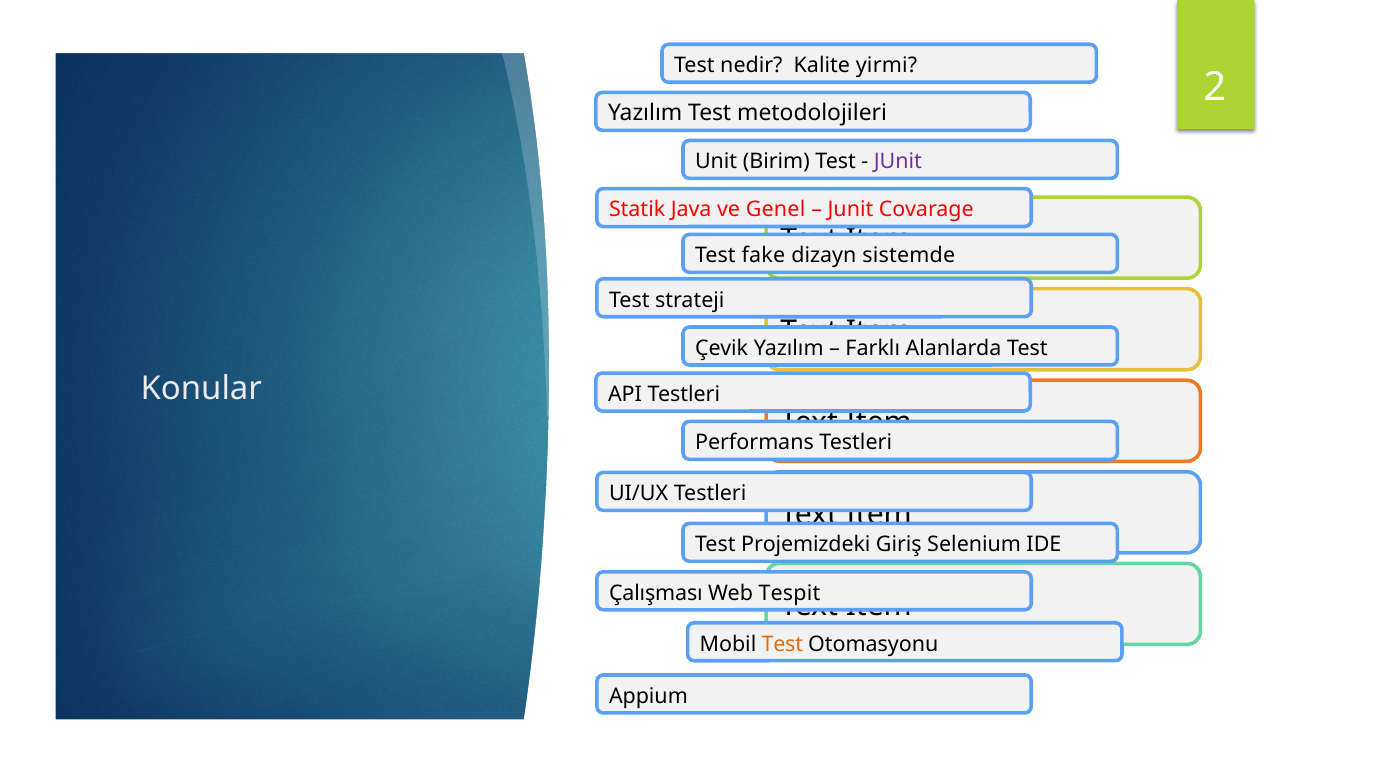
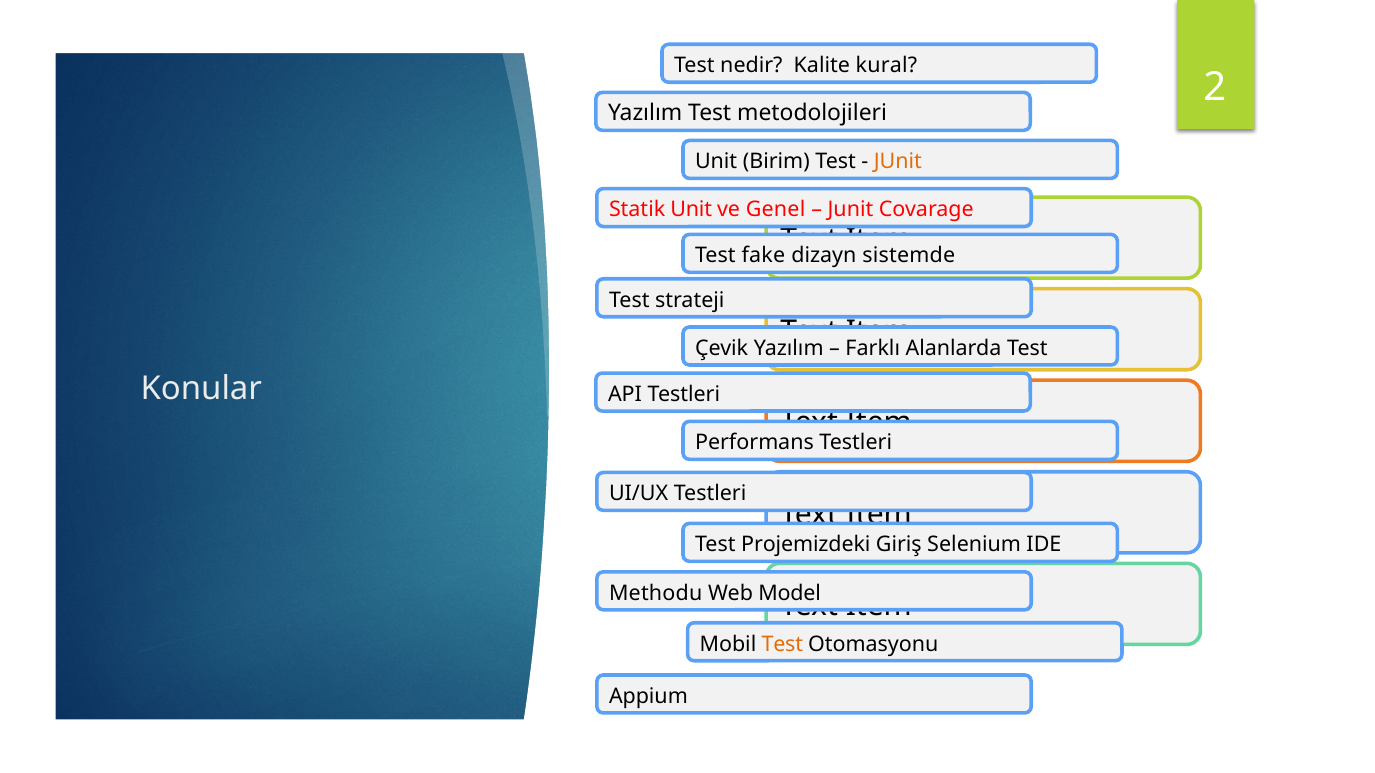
yirmi: yirmi -> kural
JUnit at (898, 162) colour: purple -> orange
Statik Java: Java -> Unit
Çalışması: Çalışması -> Methodu
Tespit: Tespit -> Model
